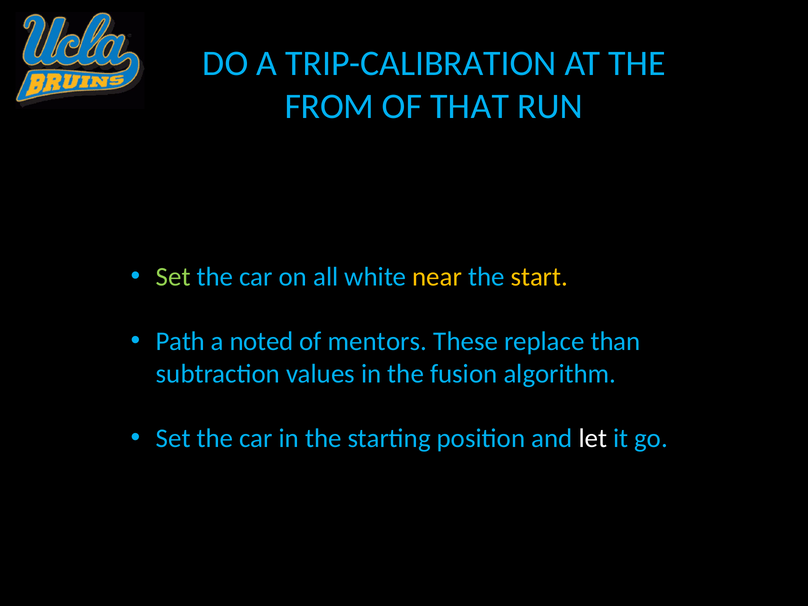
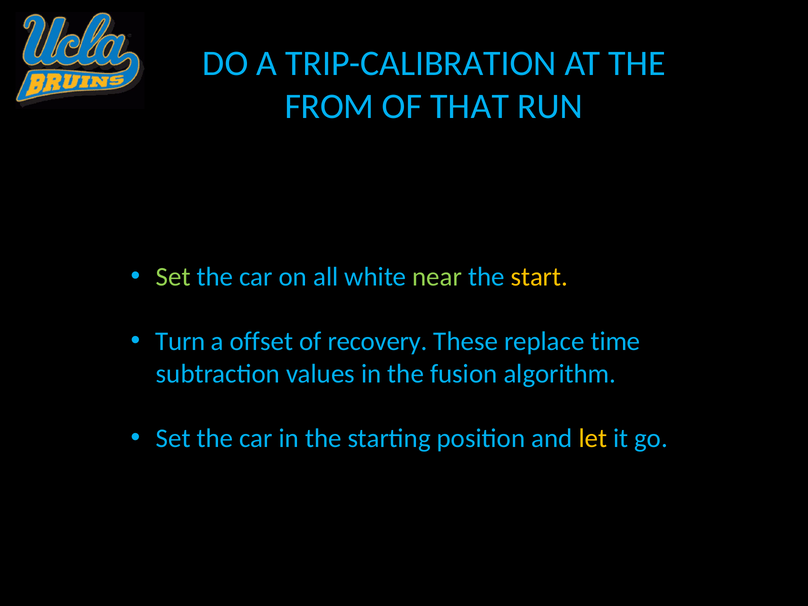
near colour: yellow -> light green
Path: Path -> Turn
noted: noted -> offset
mentors: mentors -> recovery
than: than -> time
let colour: white -> yellow
